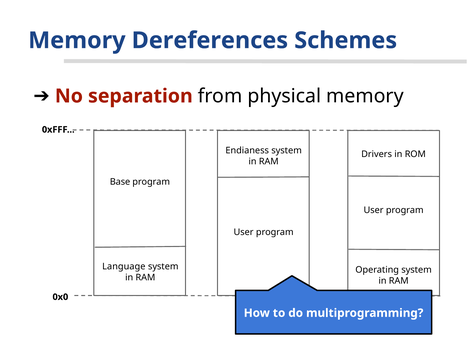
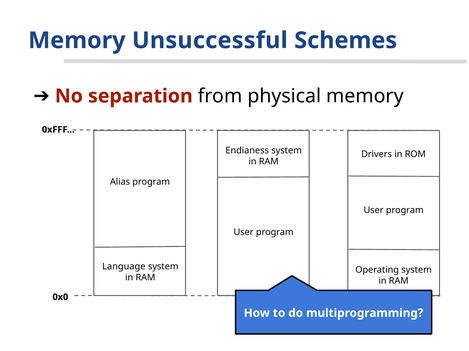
Dereferences: Dereferences -> Unsuccessful
Base: Base -> Alias
